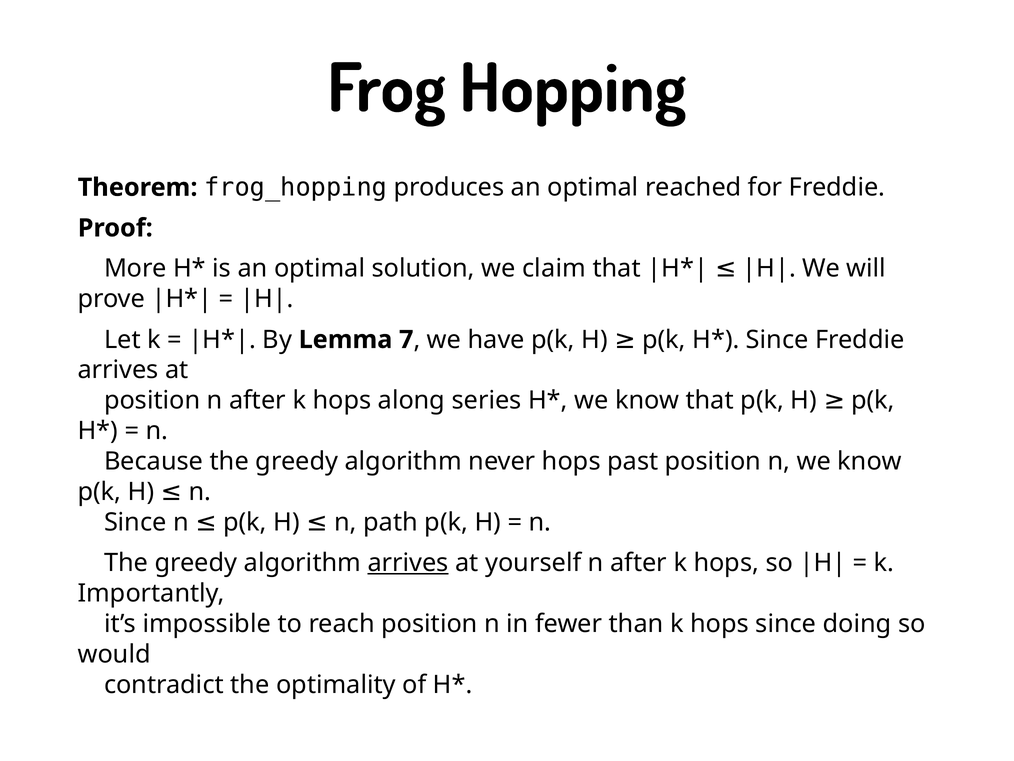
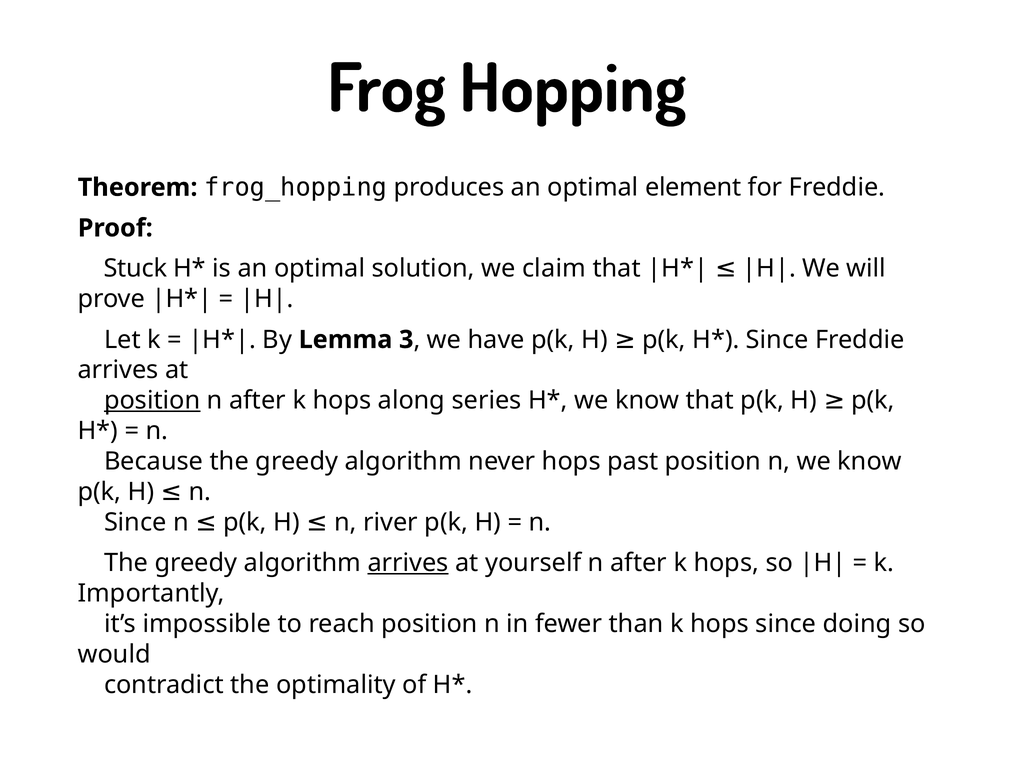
reached: reached -> element
More: More -> Stuck
7: 7 -> 3
position at (152, 400) underline: none -> present
path: path -> river
